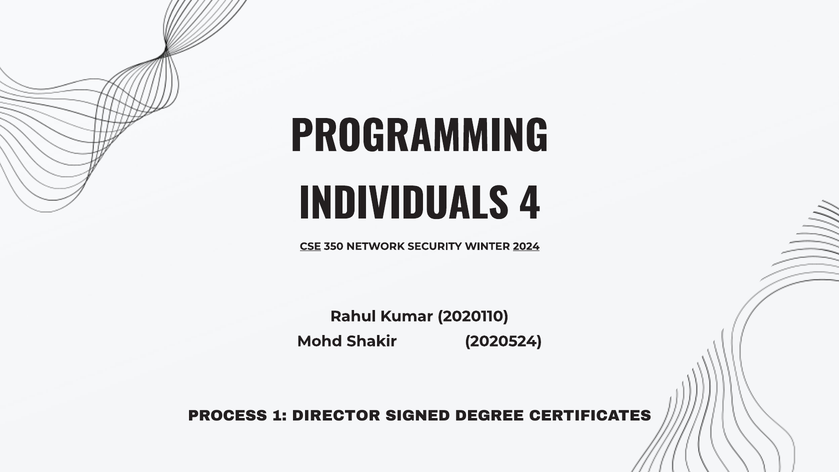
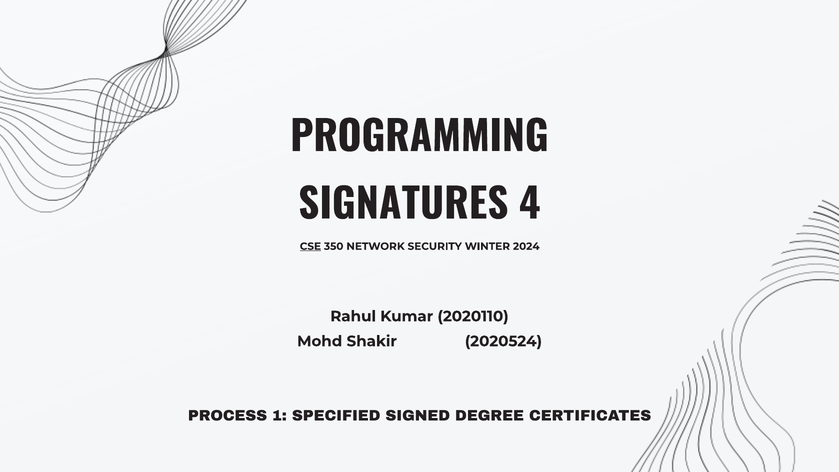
INDIVIDUALS: INDIVIDUALS -> SIGNATURES
2024 underline: present -> none
DIRECTOR: DIRECTOR -> SPECIFIED
